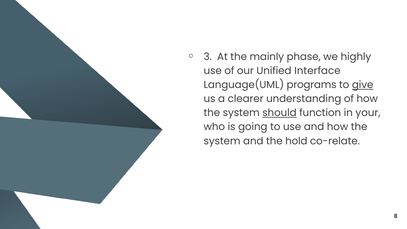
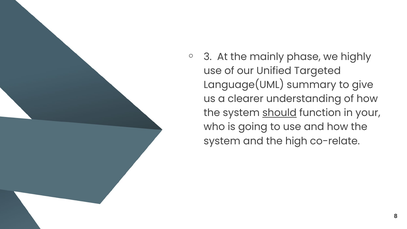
Interface: Interface -> Targeted
programs: programs -> summary
give underline: present -> none
hold: hold -> high
